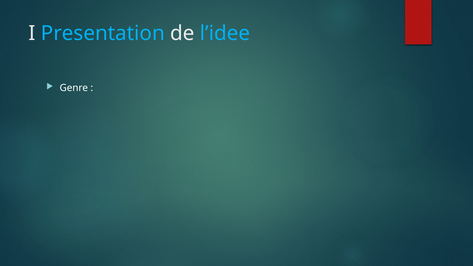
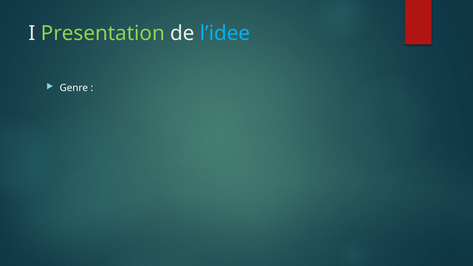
Presentation colour: light blue -> light green
